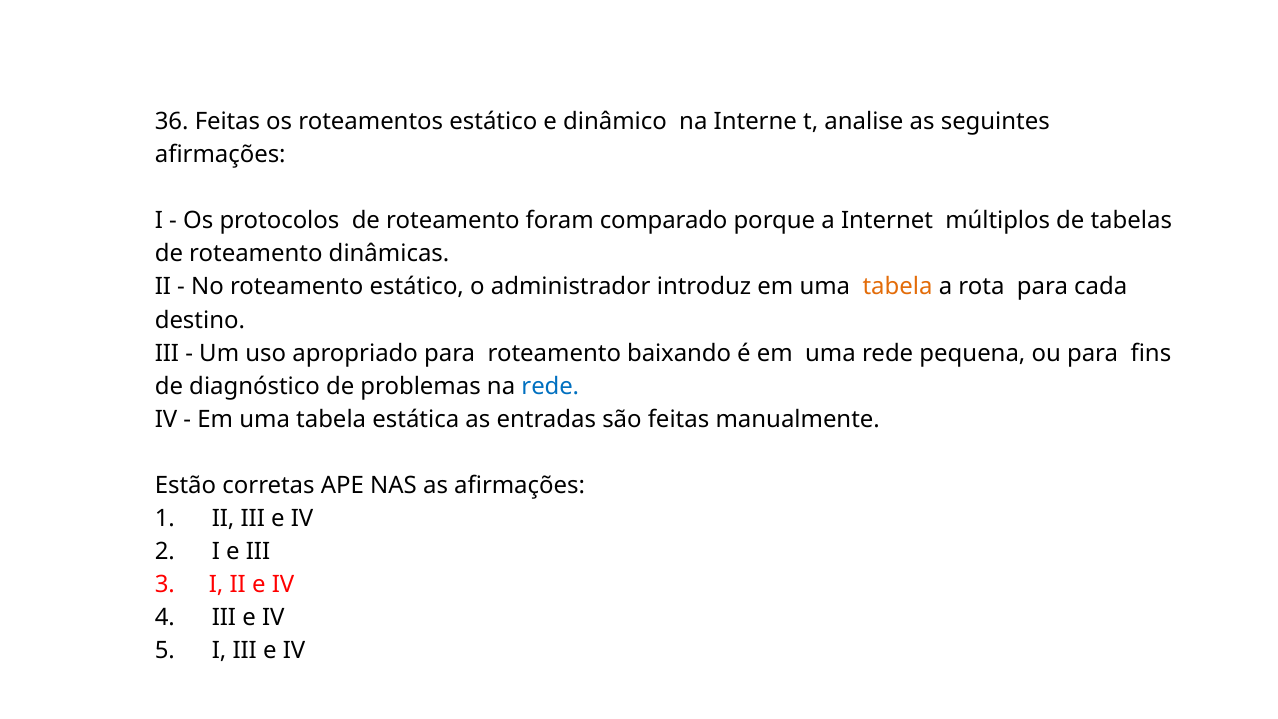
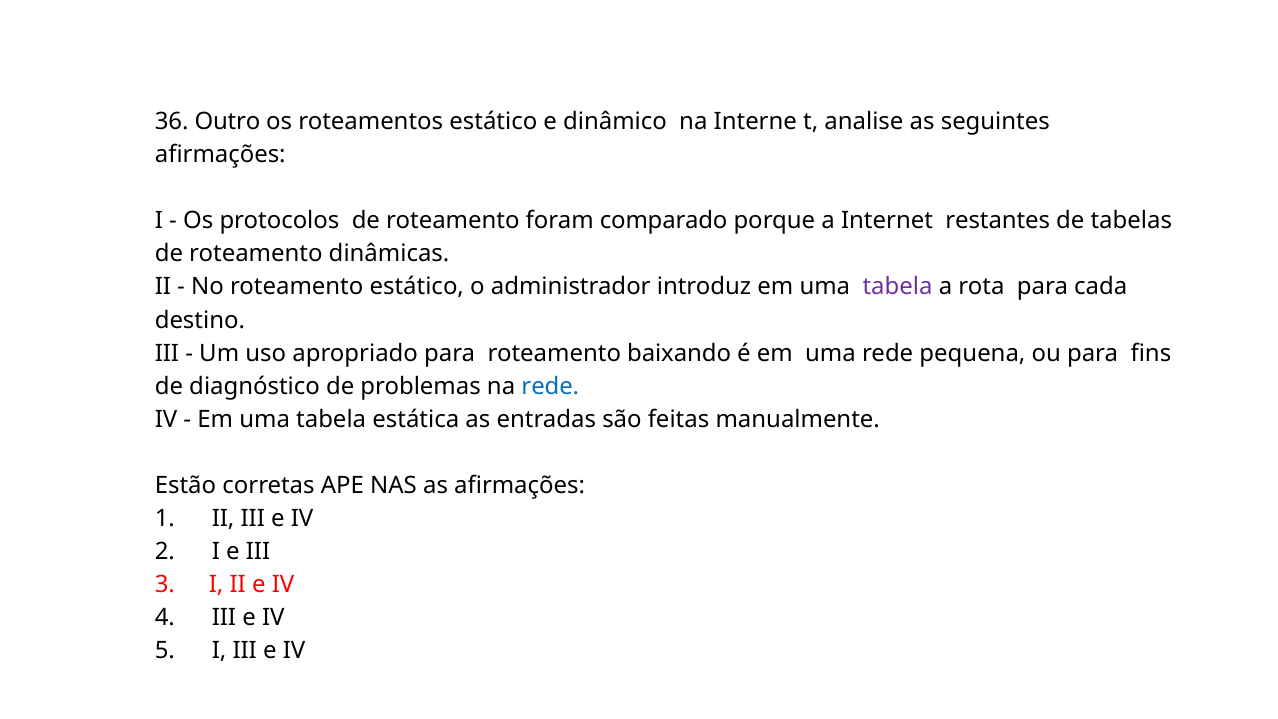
36 Feitas: Feitas -> Outro
múltiplos: múltiplos -> restantes
tabela at (898, 287) colour: orange -> purple
